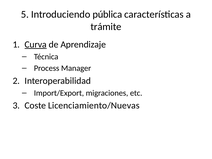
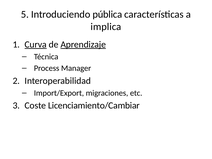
trámite: trámite -> implica
Aprendizaje underline: none -> present
Licenciamiento/Nuevas: Licenciamiento/Nuevas -> Licenciamiento/Cambiar
